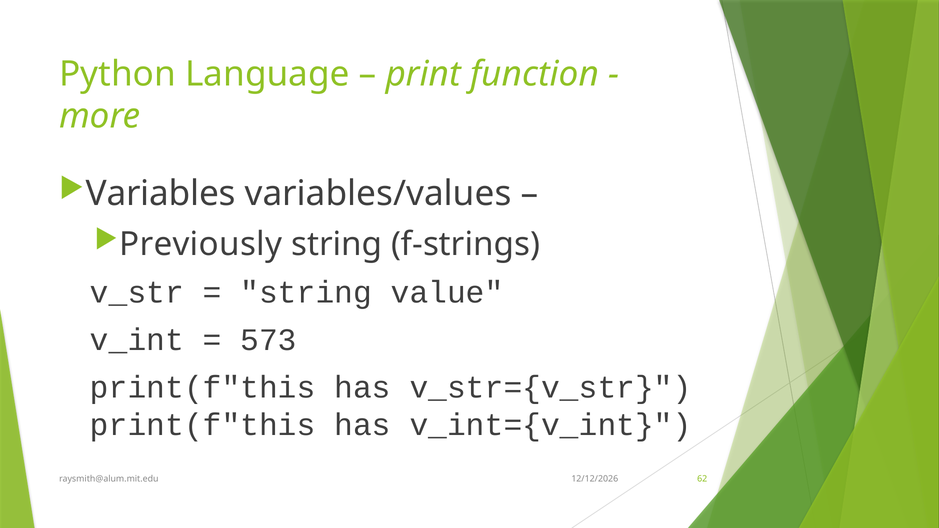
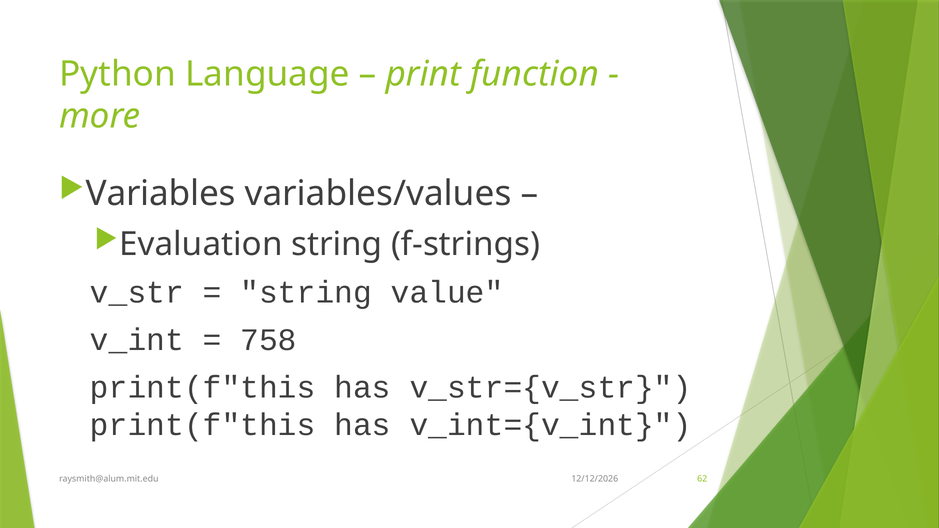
Previously: Previously -> Evaluation
573: 573 -> 758
